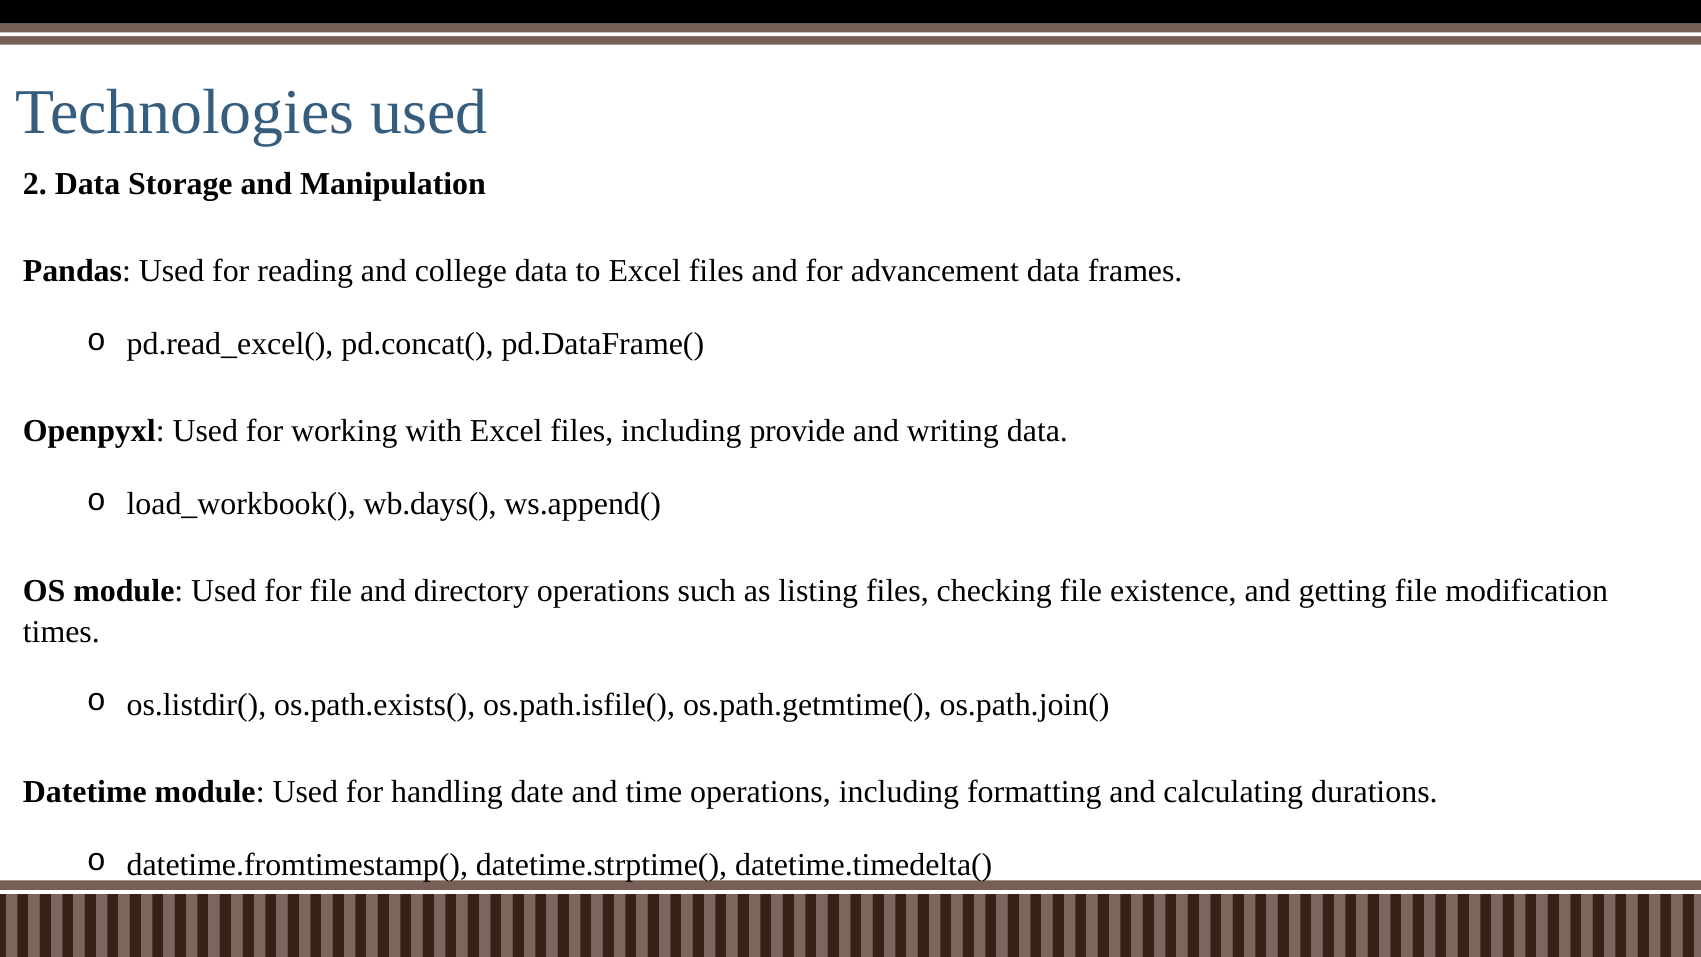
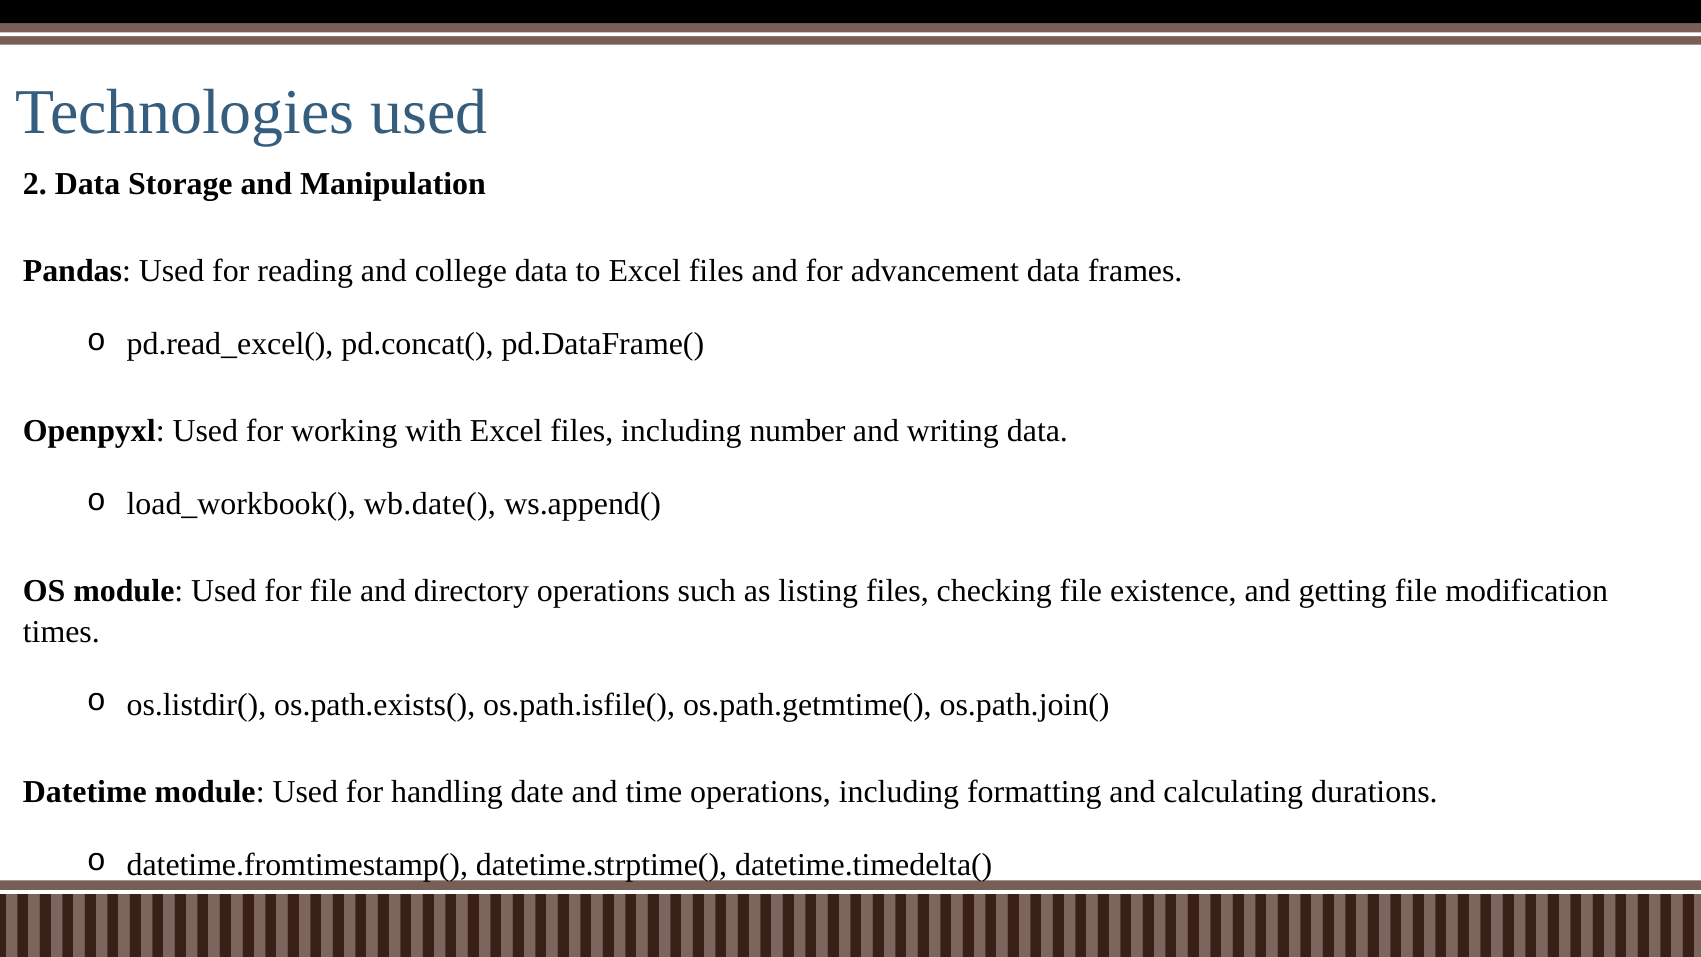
provide: provide -> number
wb.days(: wb.days( -> wb.date(
